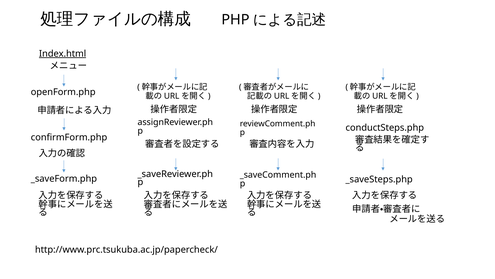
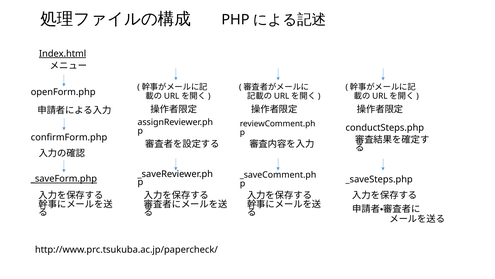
_saveForm.php underline: none -> present
